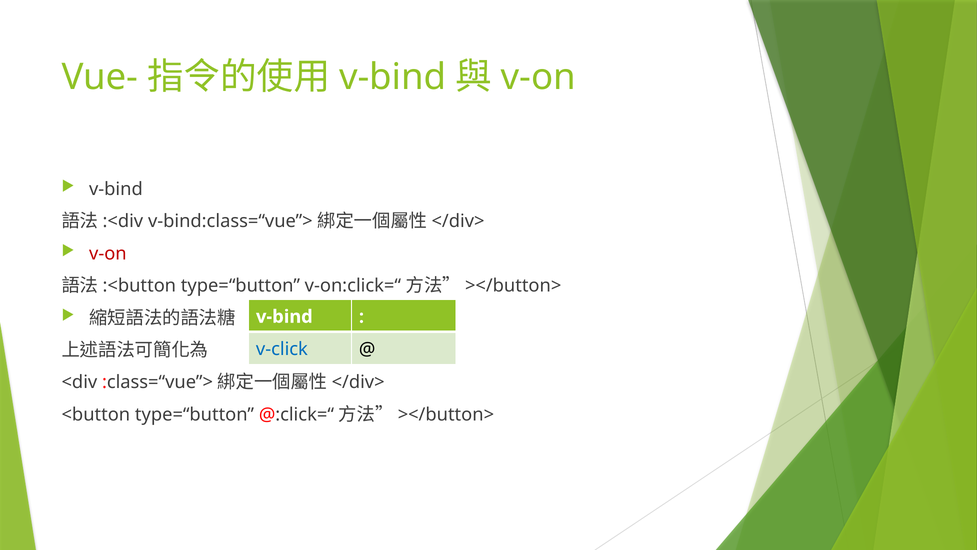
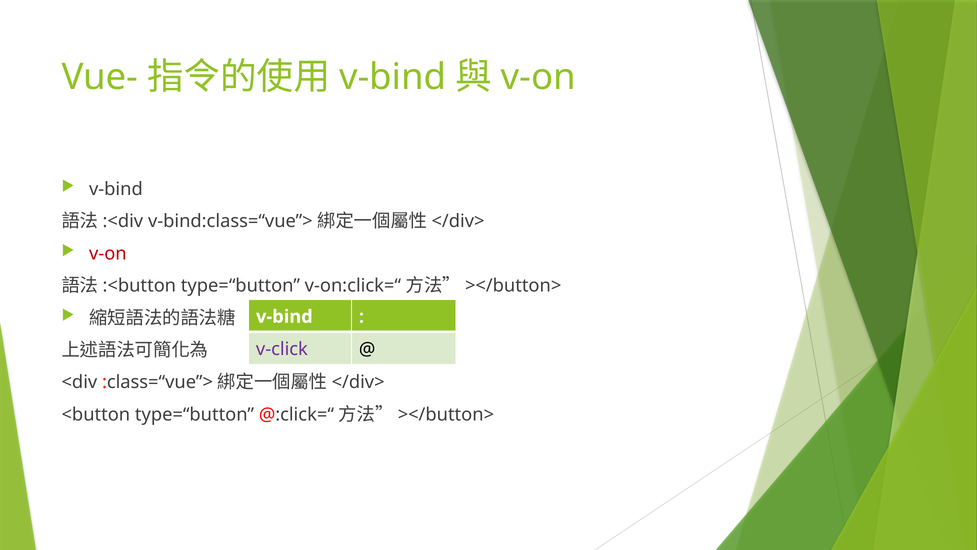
v-click colour: blue -> purple
